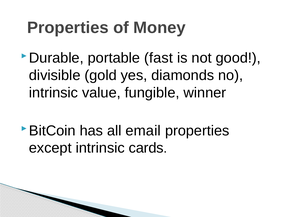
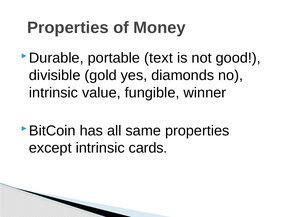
fast: fast -> text
email: email -> same
